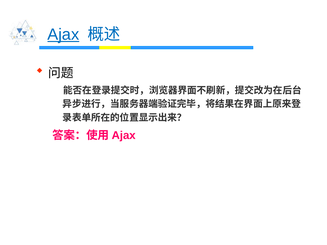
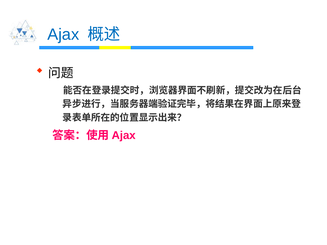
Ajax underline: present -> none
